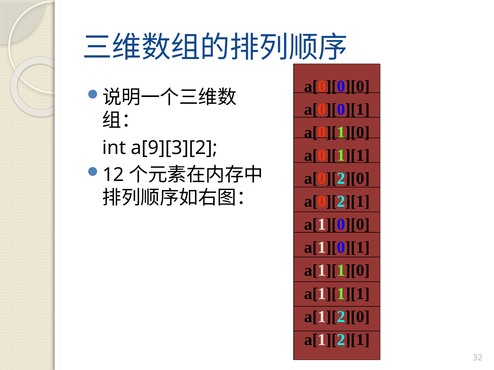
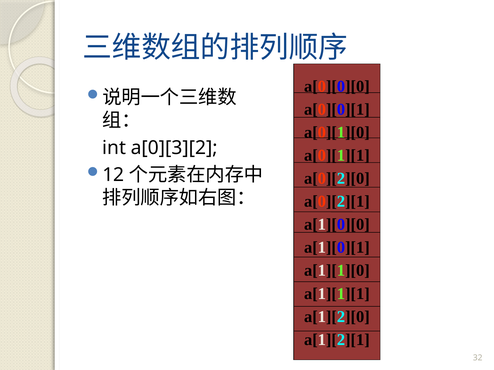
a[9][3][2: a[9][3][2 -> a[0][3][2
